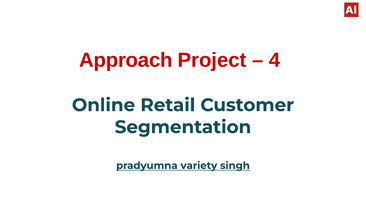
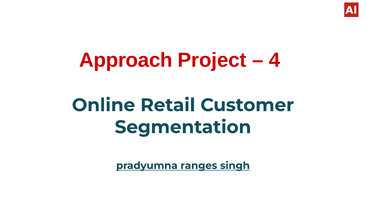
variety: variety -> ranges
